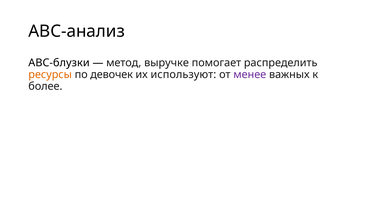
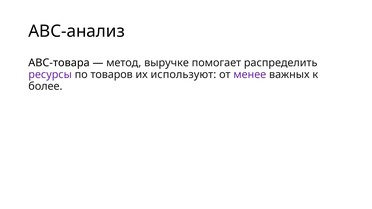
ABC-блузки: ABC-блузки -> ABC-товара
ресурсы colour: orange -> purple
девочек: девочек -> товаров
